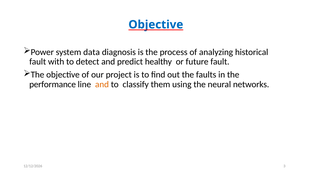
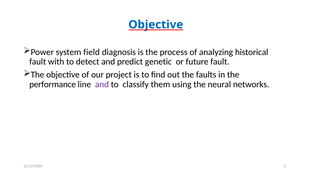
data: data -> field
healthy: healthy -> genetic
and at (102, 84) colour: orange -> purple
